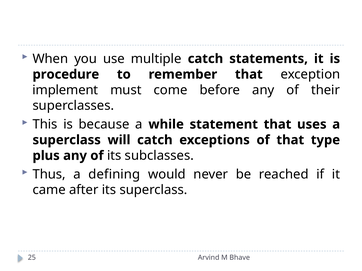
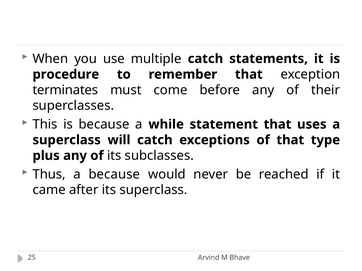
implement: implement -> terminates
a defining: defining -> because
